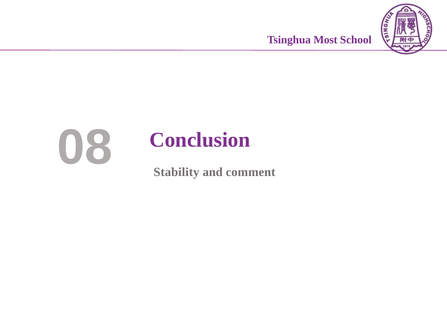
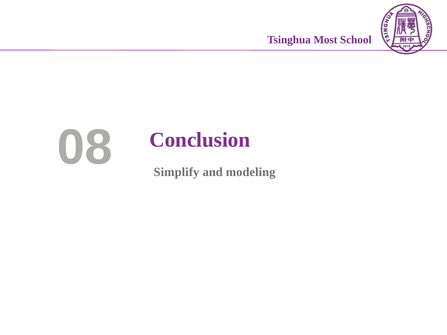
Stability: Stability -> Simplify
comment: comment -> modeling
